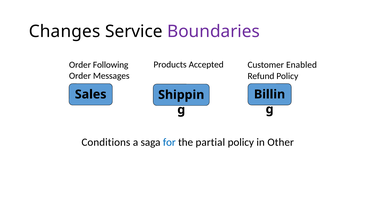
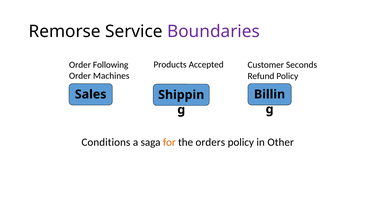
Changes: Changes -> Remorse
Enabled: Enabled -> Seconds
Messages: Messages -> Machines
for colour: blue -> orange
partial: partial -> orders
